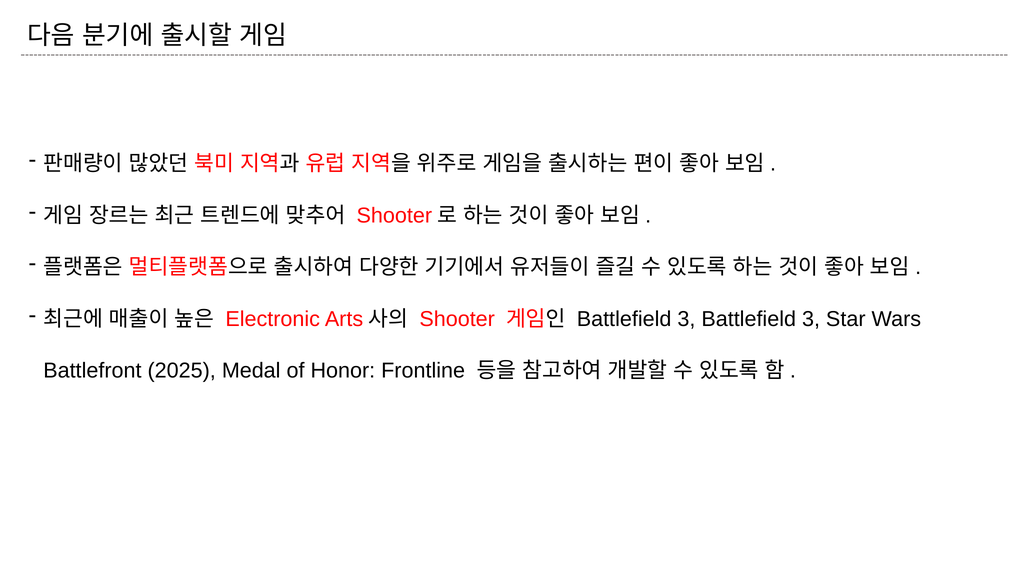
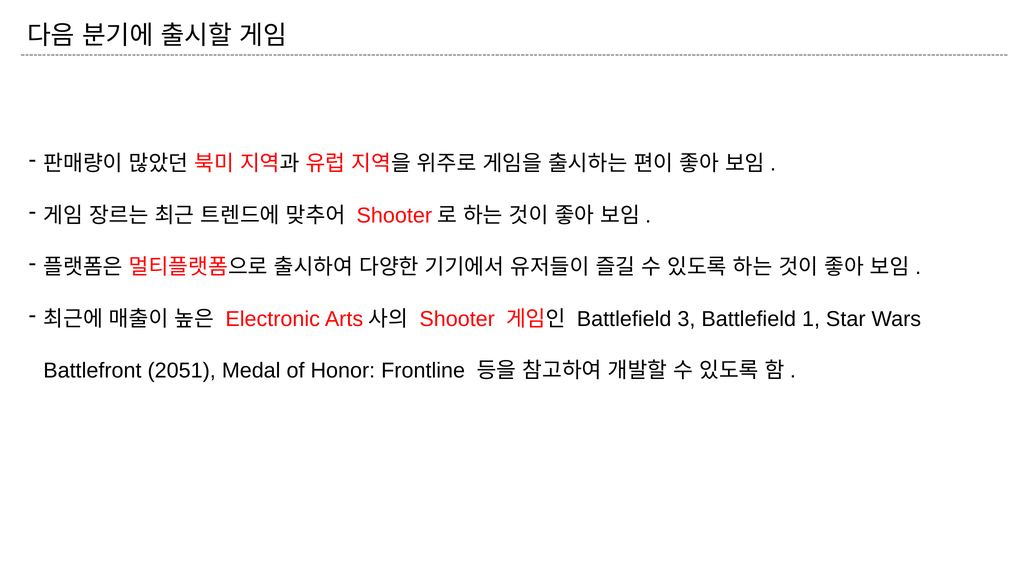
3 Battlefield 3: 3 -> 1
2025: 2025 -> 2051
